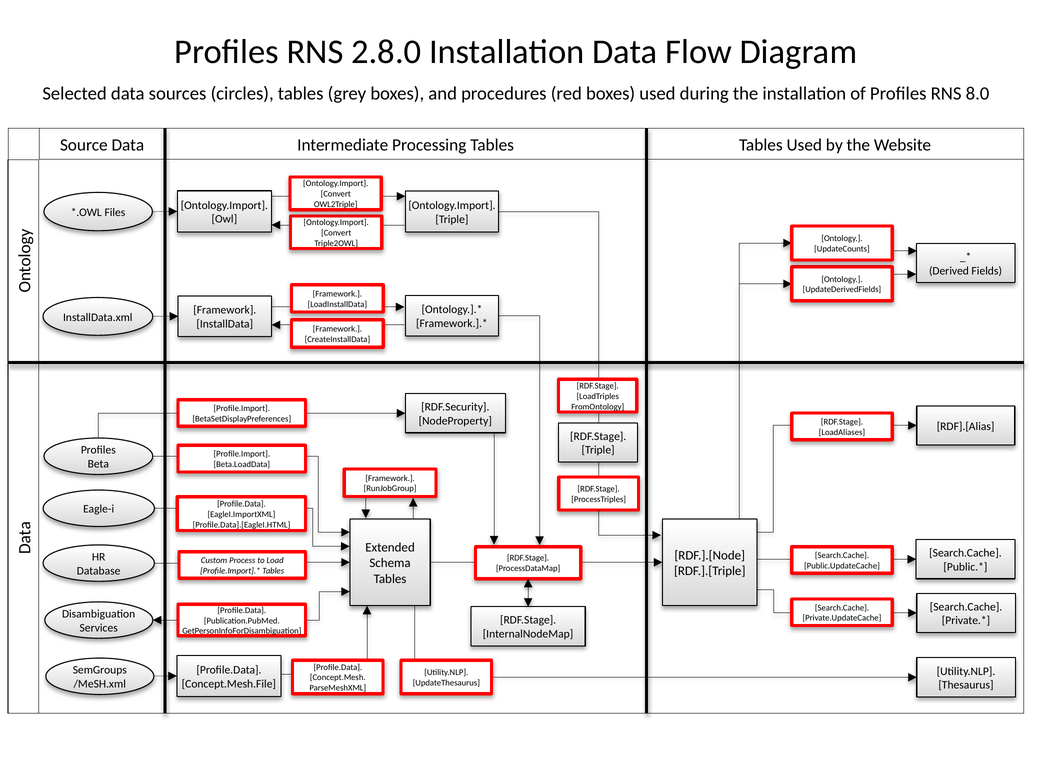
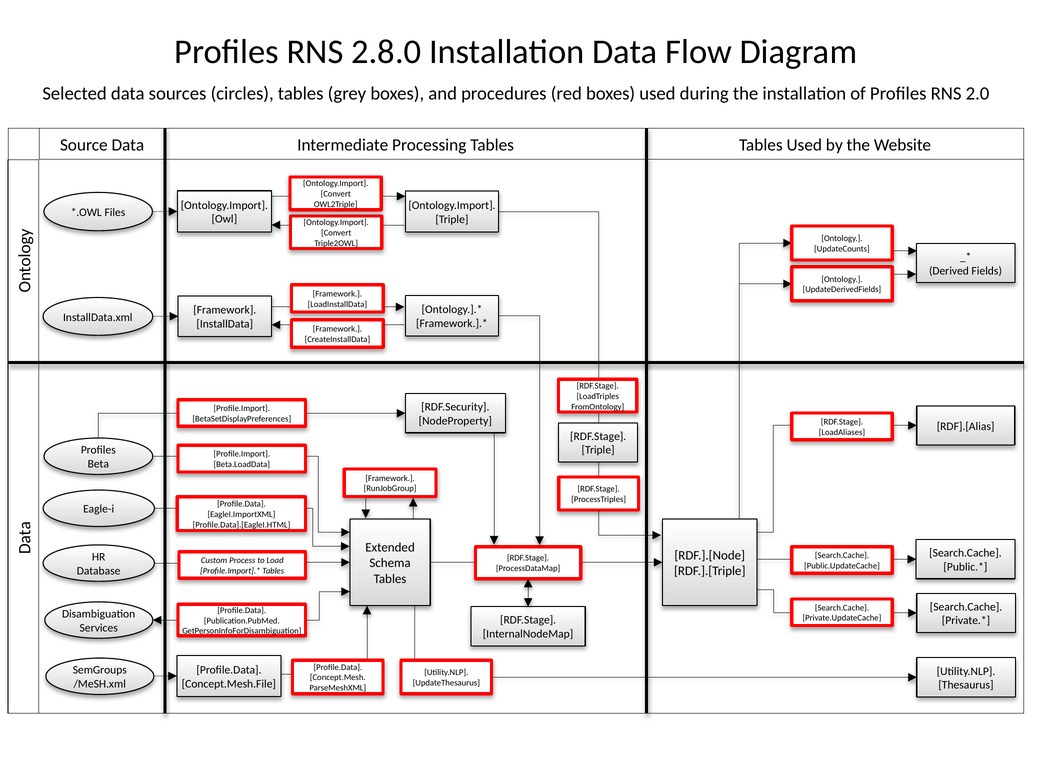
8.0: 8.0 -> 2.0
